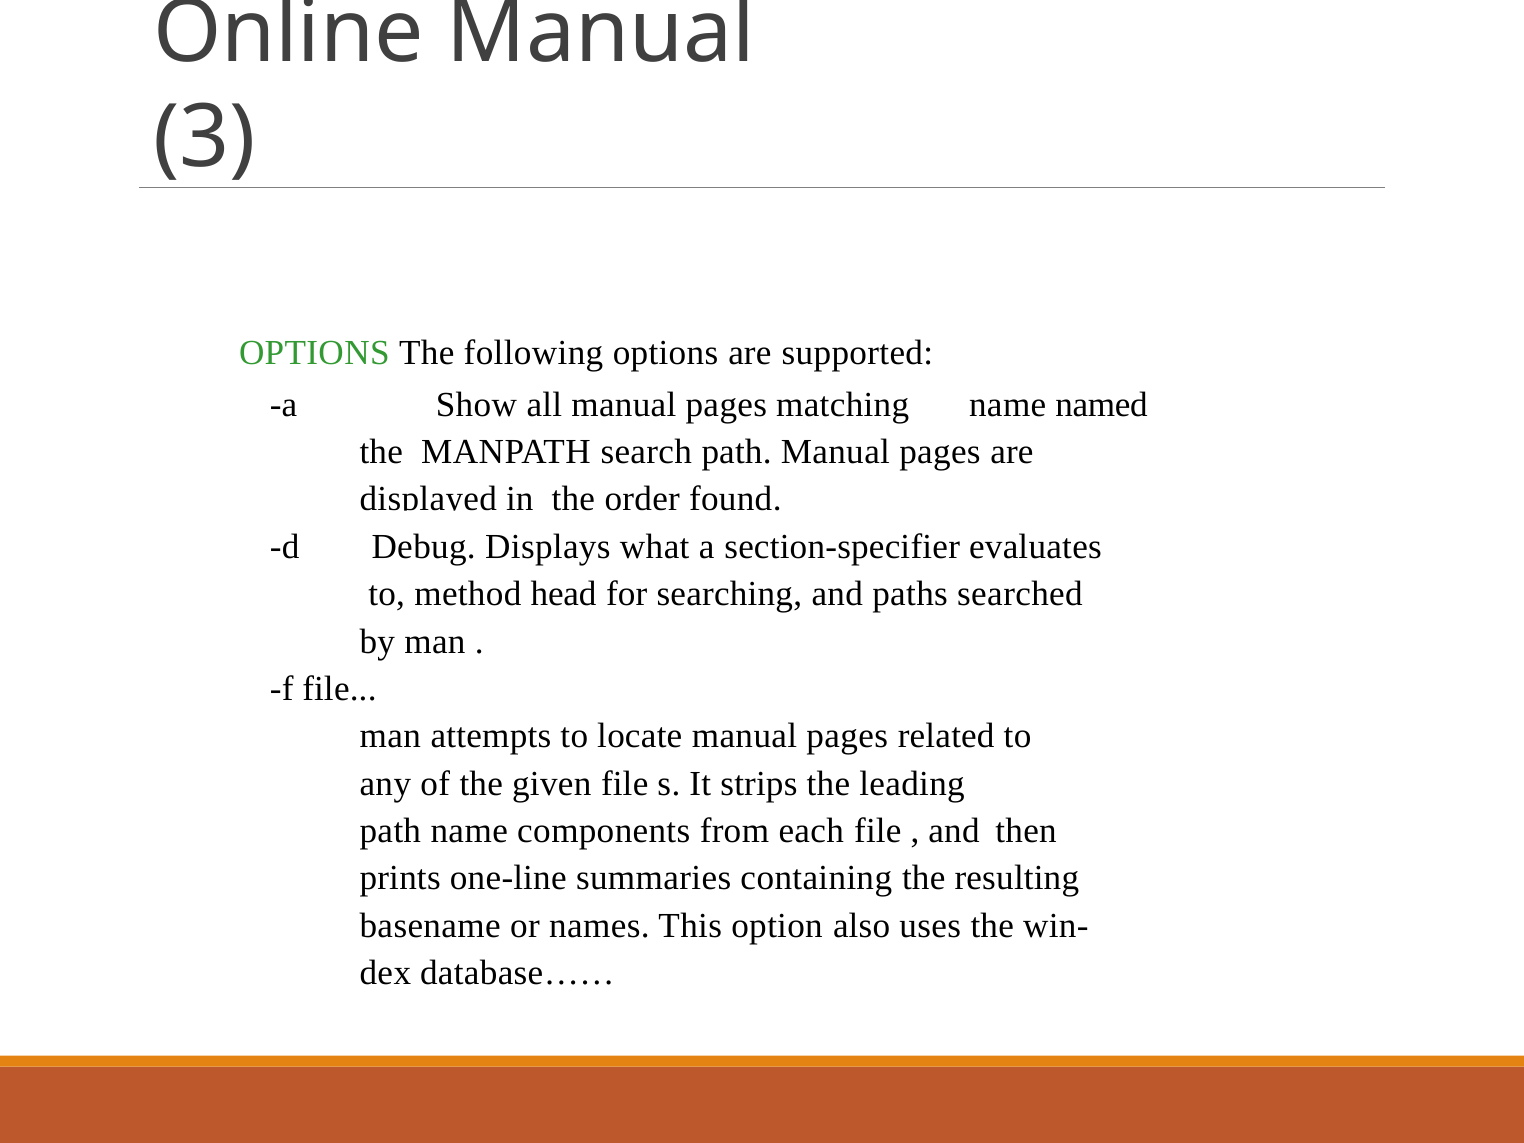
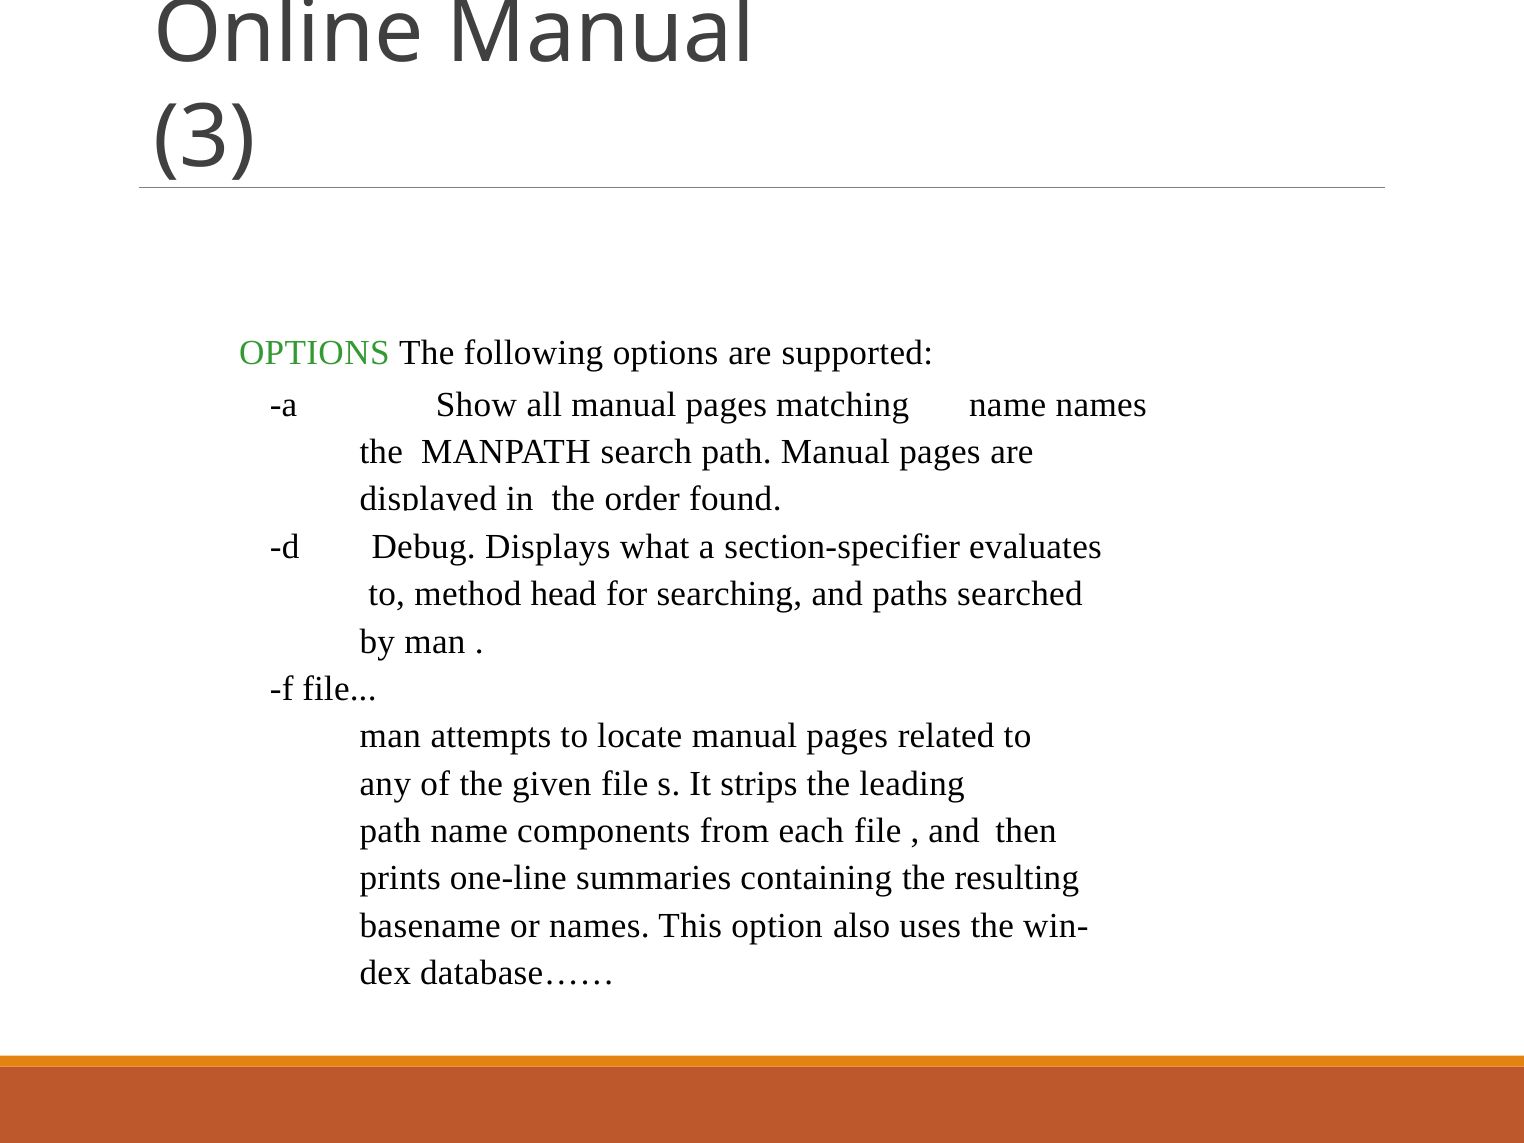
name named: named -> names
